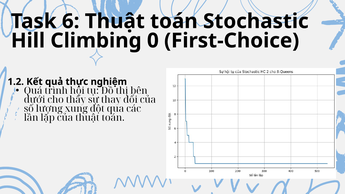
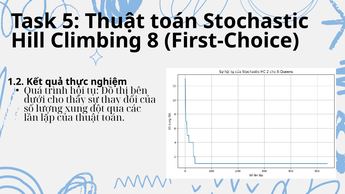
6: 6 -> 5
0: 0 -> 8
